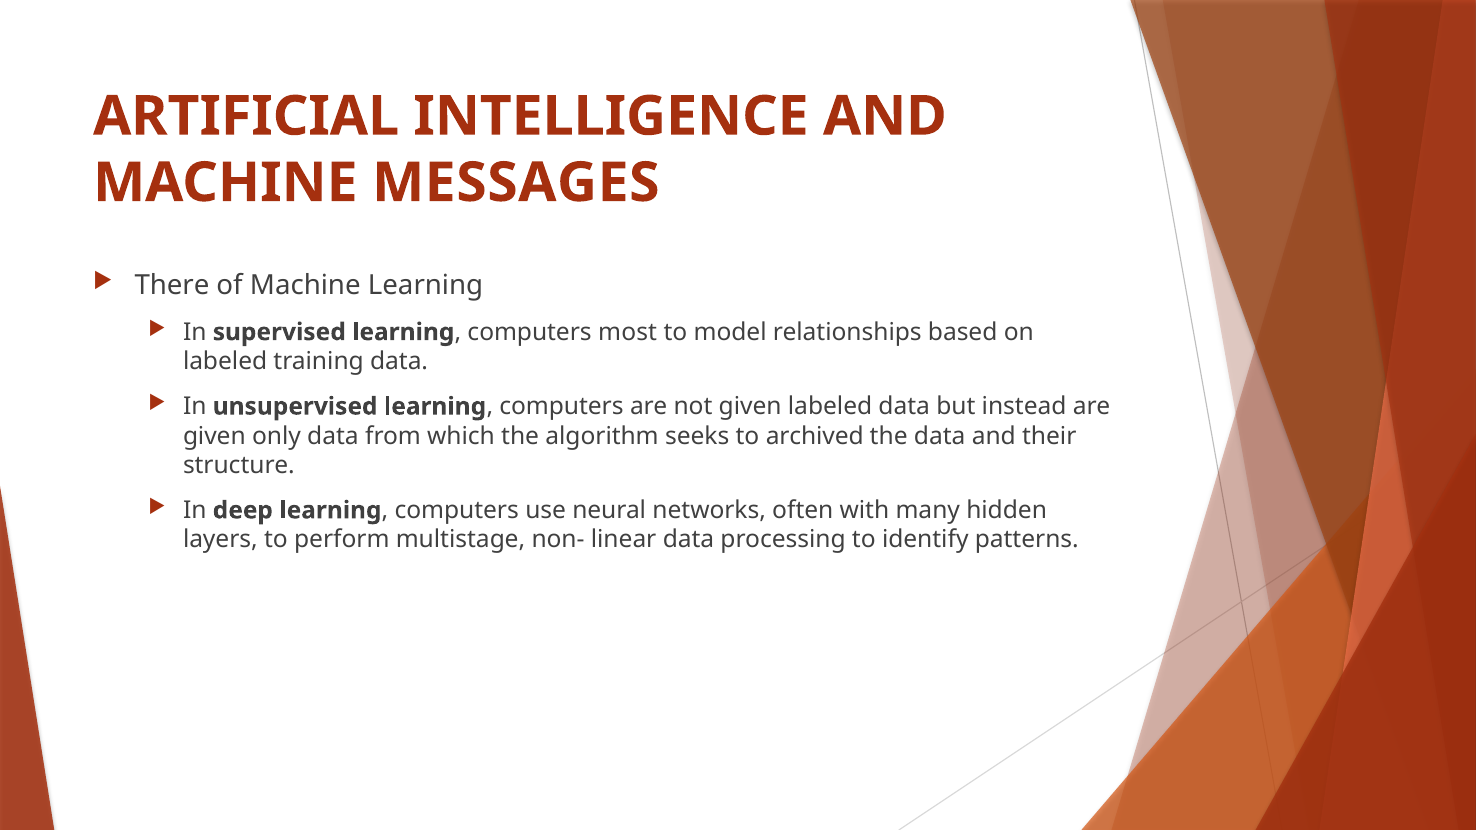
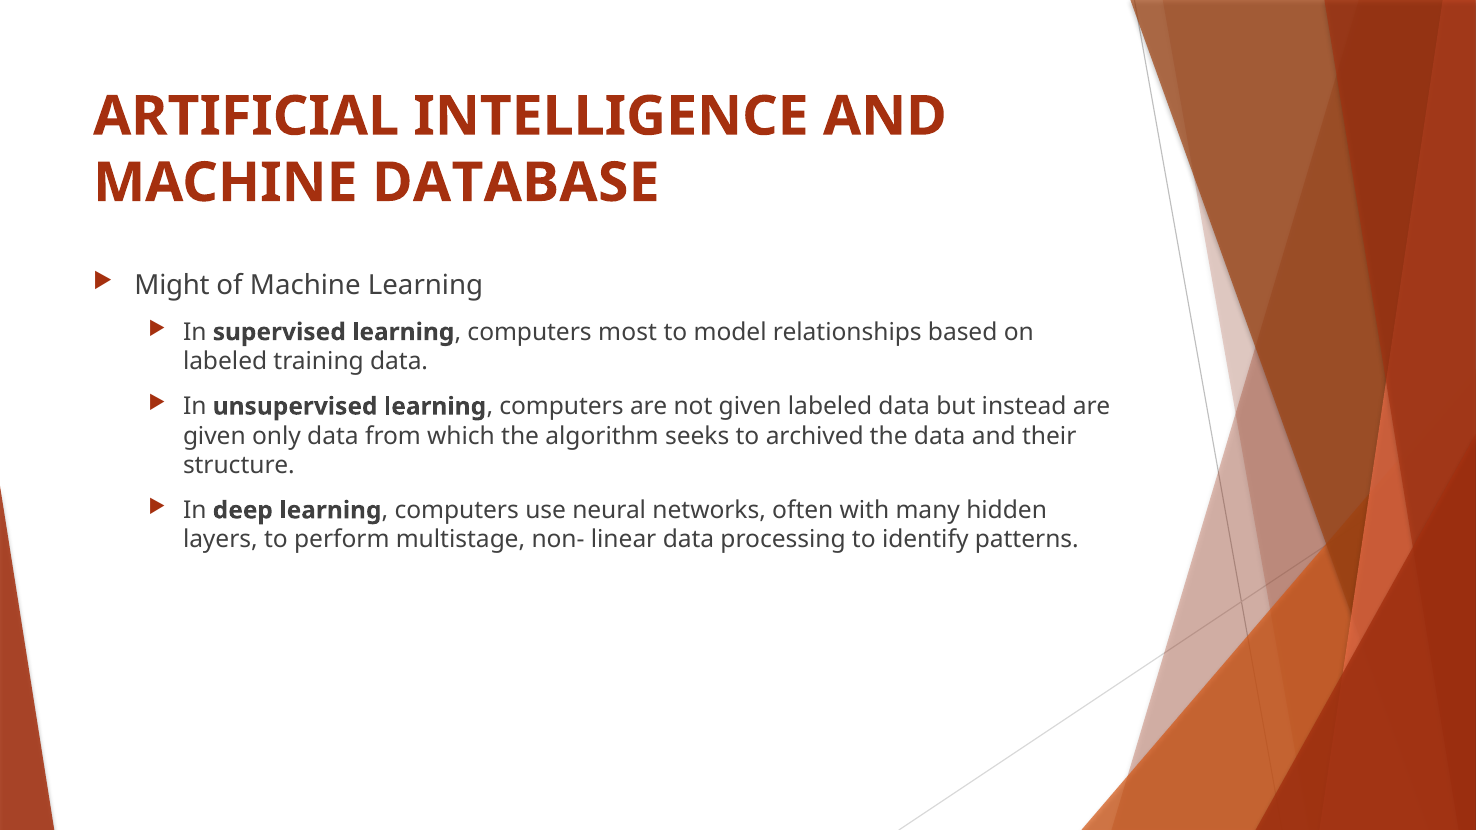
MESSAGES: MESSAGES -> DATABASE
There: There -> Might
